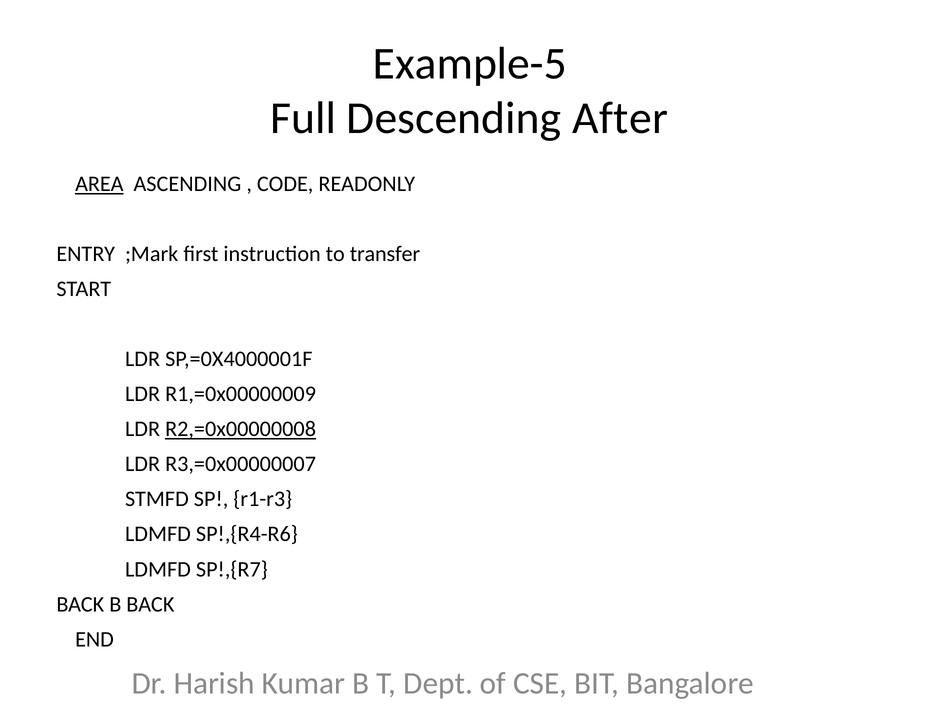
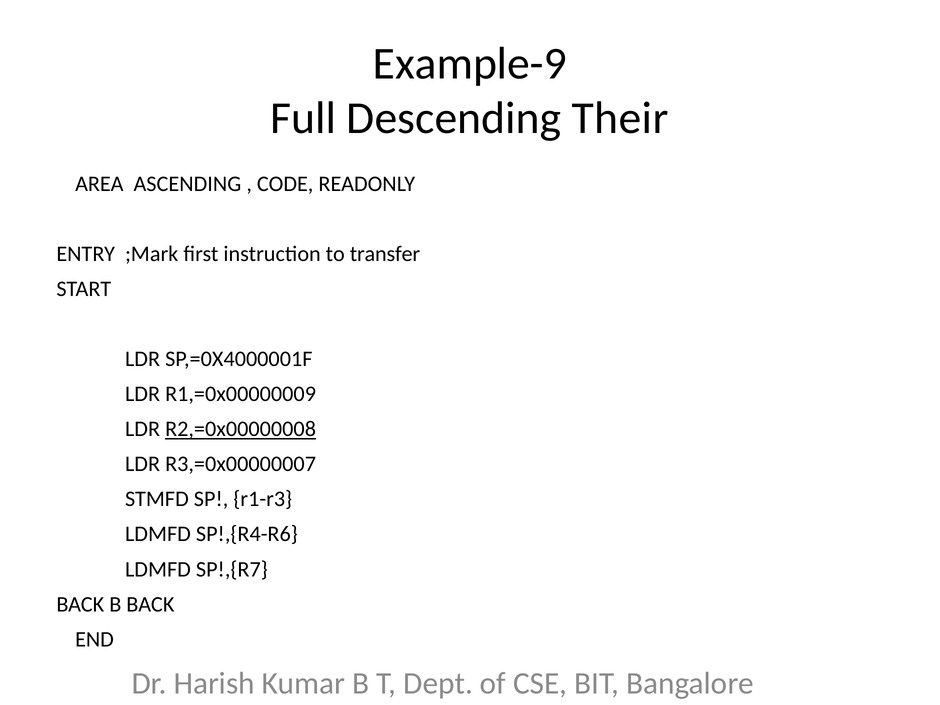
Example-5: Example-5 -> Example-9
After: After -> Their
AREA underline: present -> none
